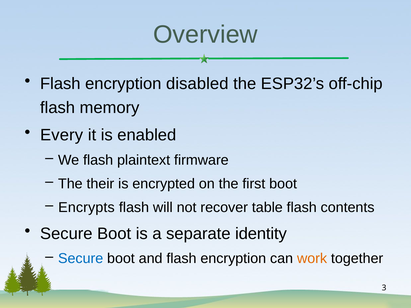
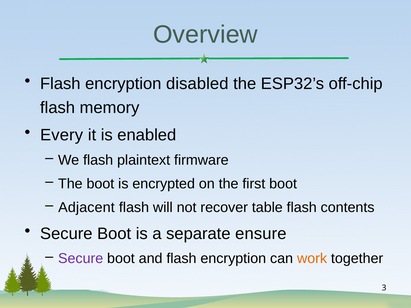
The their: their -> boot
Encrypts: Encrypts -> Adjacent
identity: identity -> ensure
Secure at (81, 259) colour: blue -> purple
